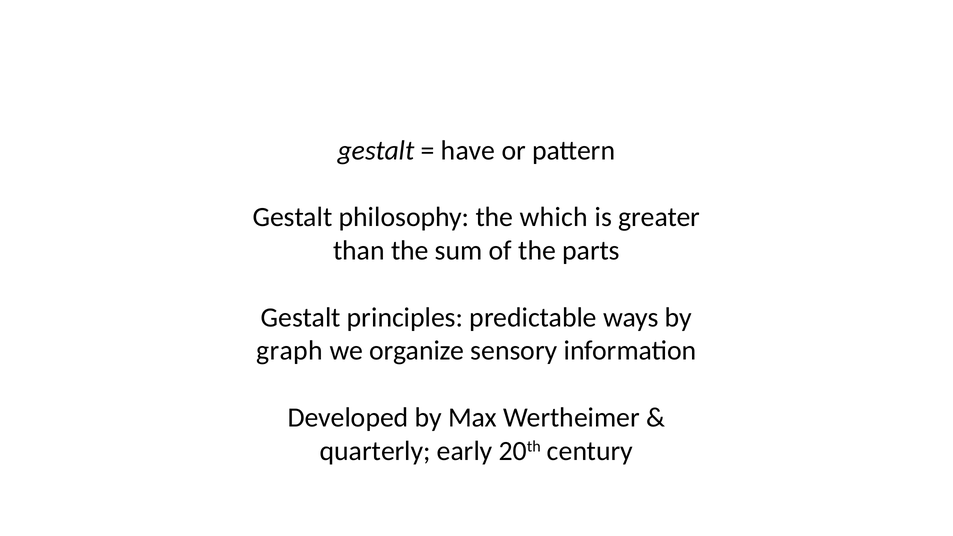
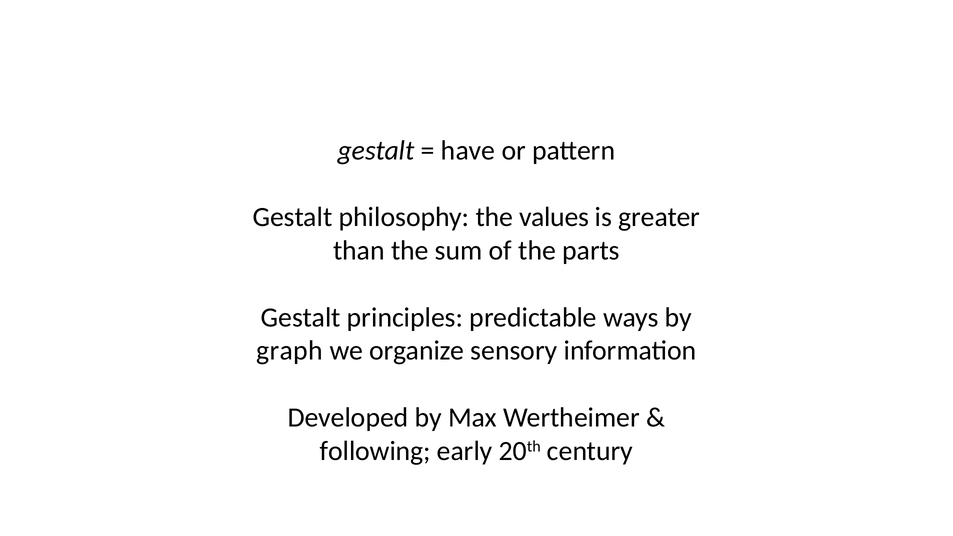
which: which -> values
quarterly: quarterly -> following
